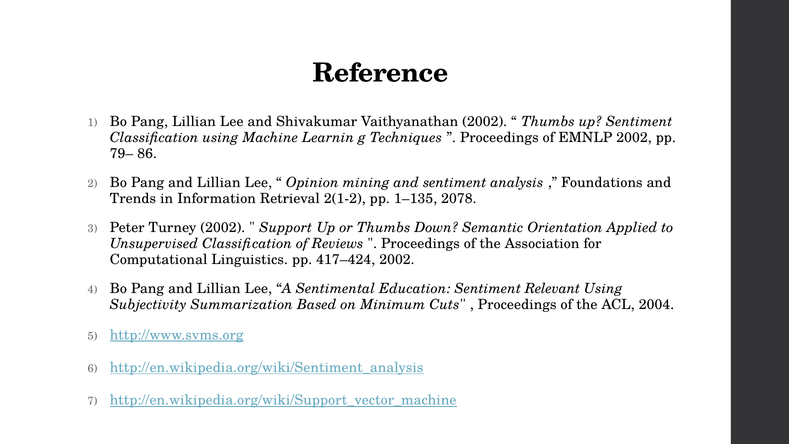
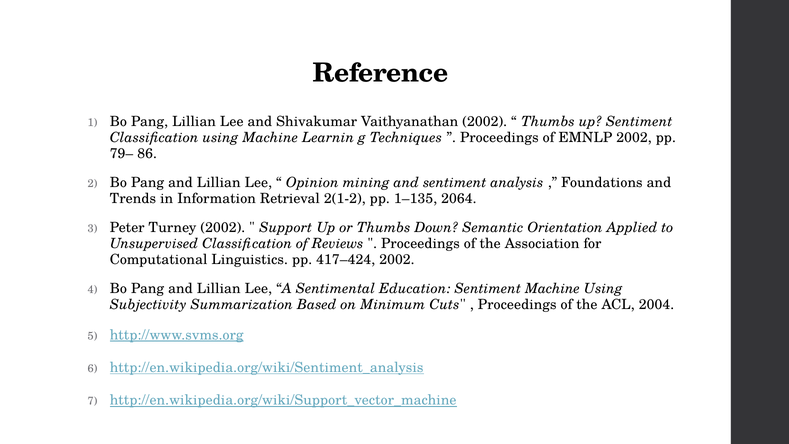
2078: 2078 -> 2064
Sentiment Relevant: Relevant -> Machine
